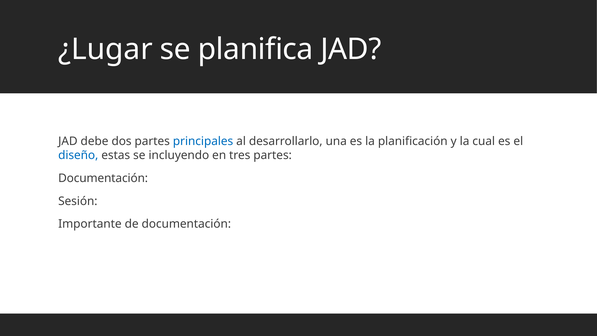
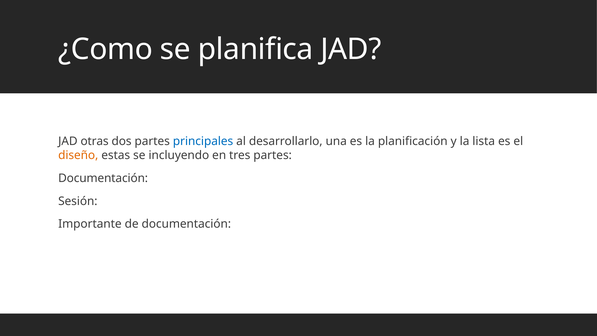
¿Lugar: ¿Lugar -> ¿Como
debe: debe -> otras
cual: cual -> lista
diseño colour: blue -> orange
